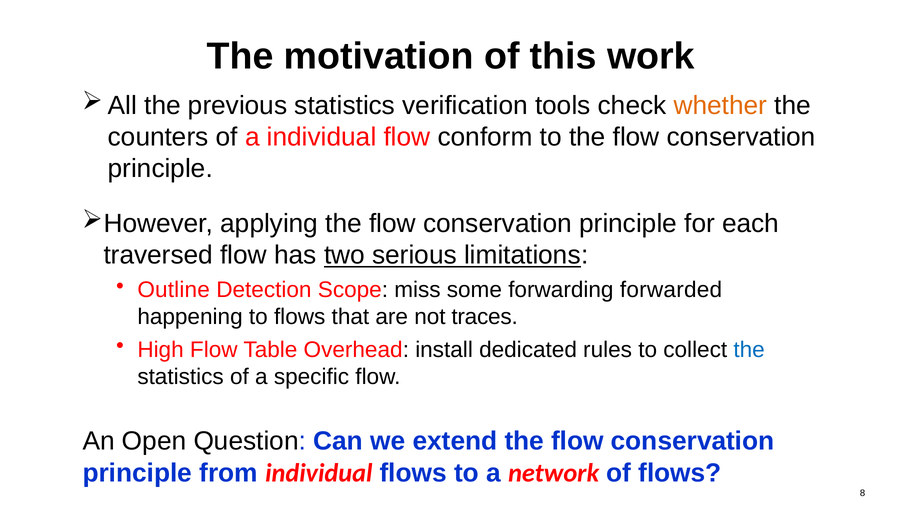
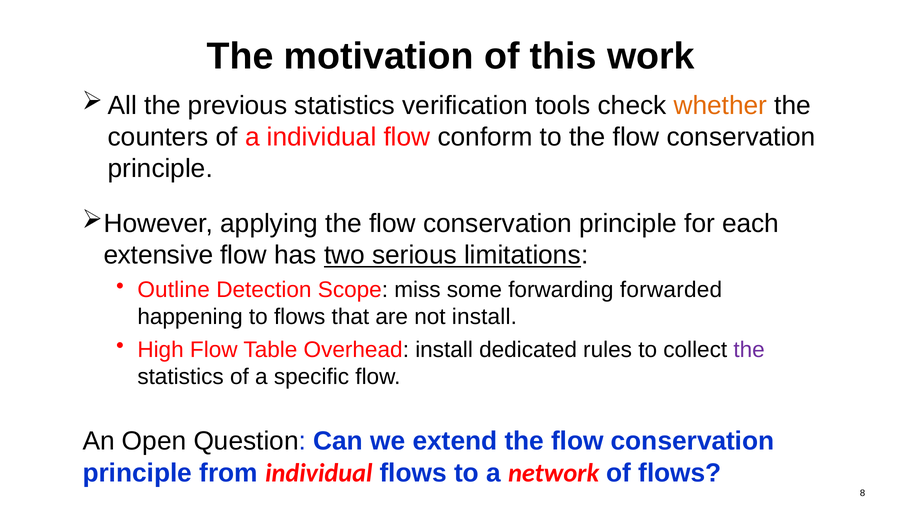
traversed: traversed -> extensive
not traces: traces -> install
the at (749, 350) colour: blue -> purple
